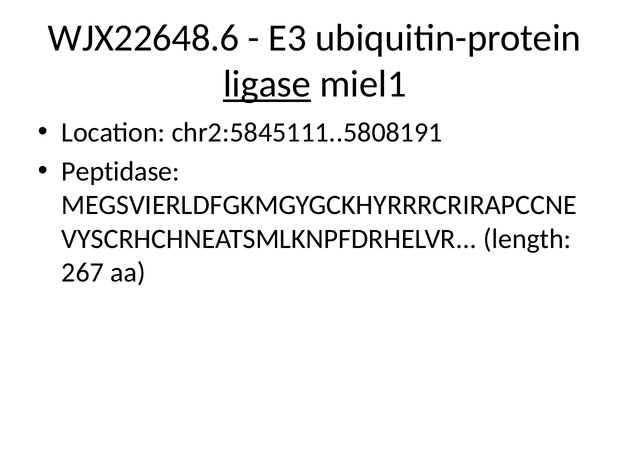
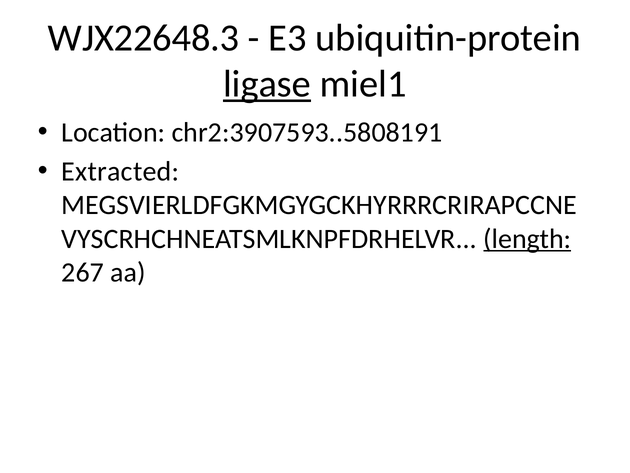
WJX22648.6: WJX22648.6 -> WJX22648.3
chr2:5845111..5808191: chr2:5845111..5808191 -> chr2:3907593..5808191
Peptidase: Peptidase -> Extracted
length underline: none -> present
